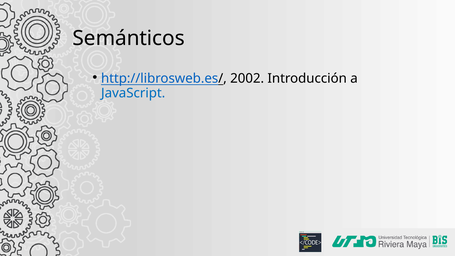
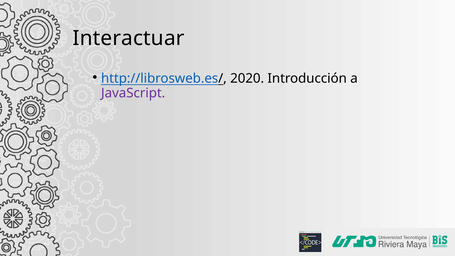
Semánticos: Semánticos -> Interactuar
2002: 2002 -> 2020
JavaScript colour: blue -> purple
